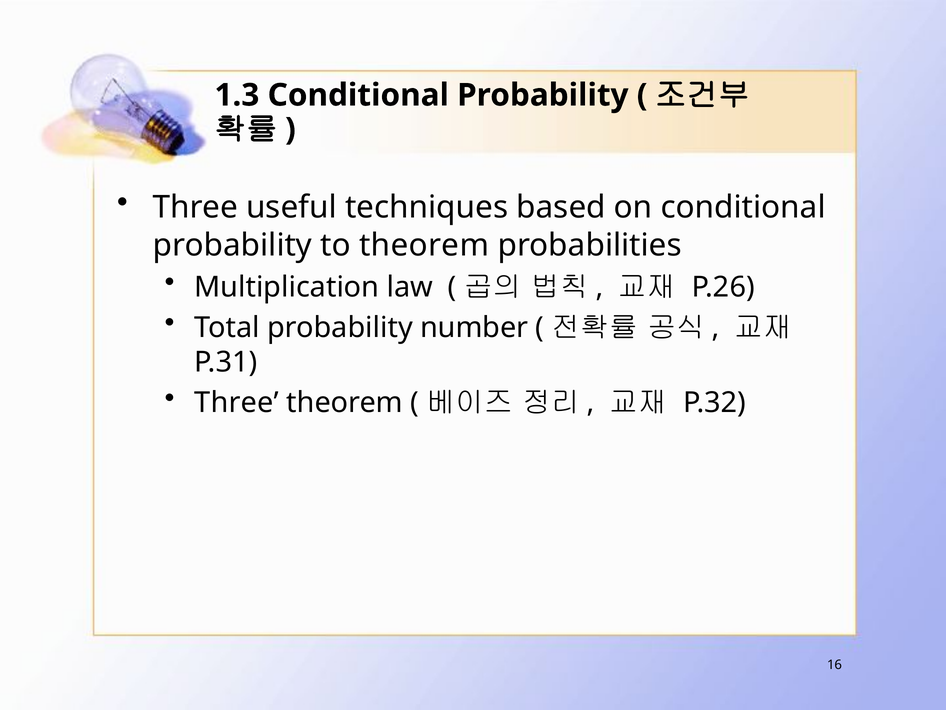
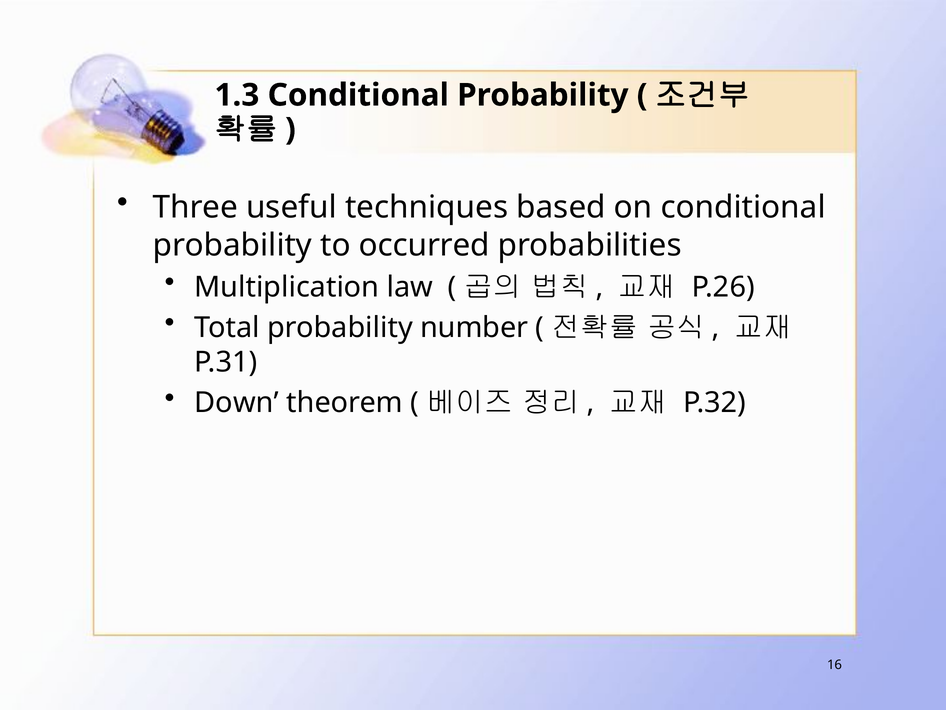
to theorem: theorem -> occurred
Three at (237, 402): Three -> Down
